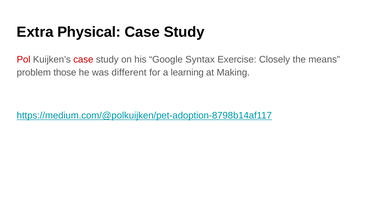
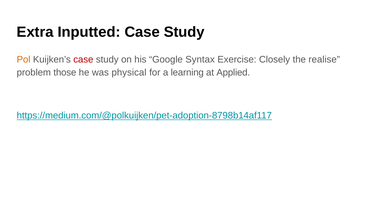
Physical: Physical -> Inputted
Pol colour: red -> orange
means: means -> realise
different: different -> physical
Making: Making -> Applied
